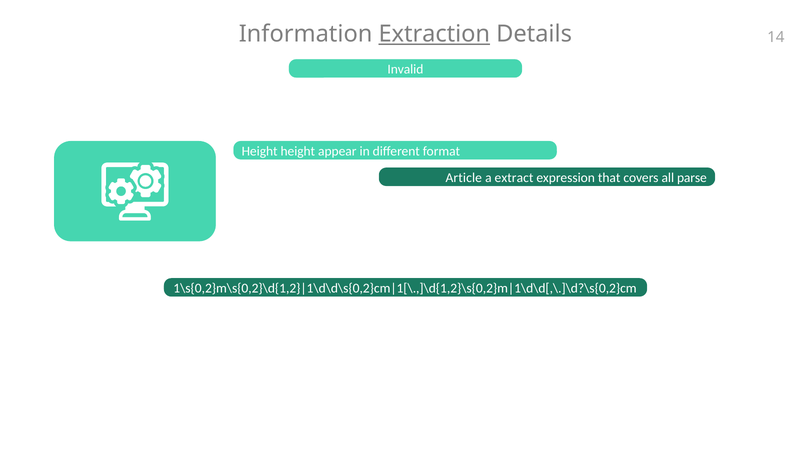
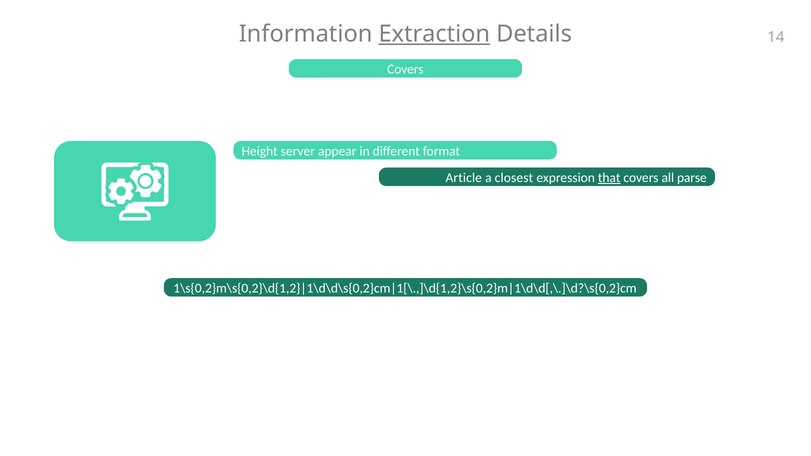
Invalid at (405, 69): Invalid -> Covers
Height height: height -> server
extract: extract -> closest
that underline: none -> present
